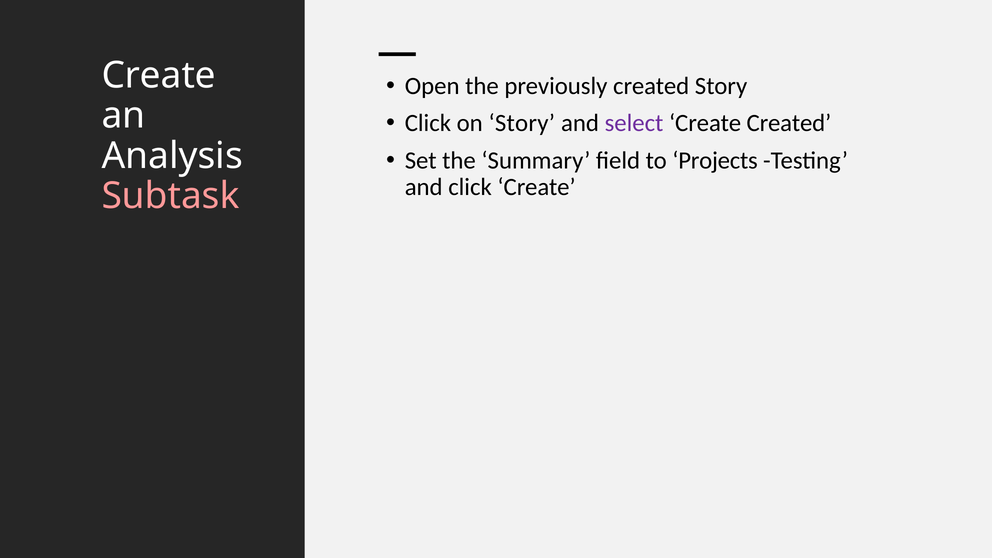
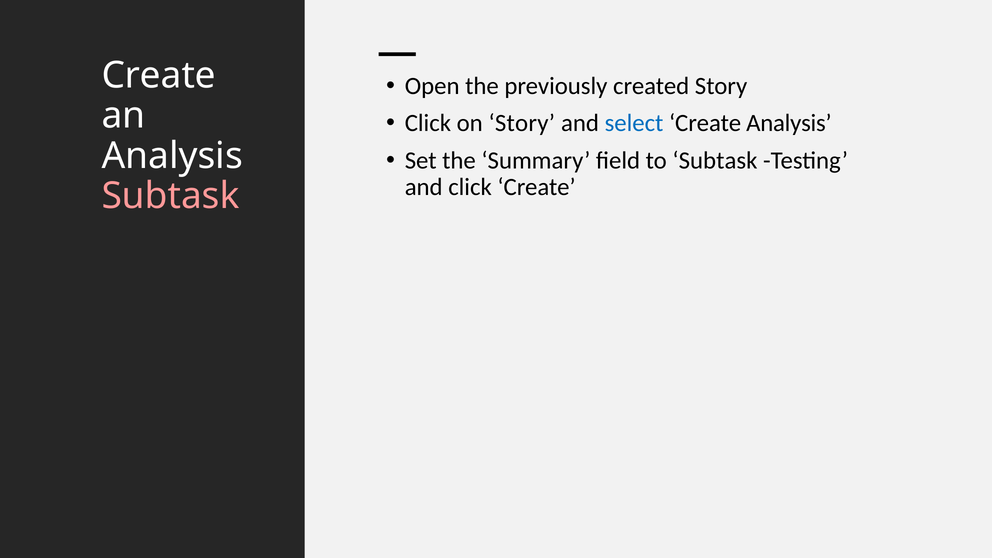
select colour: purple -> blue
Create Created: Created -> Analysis
to Projects: Projects -> Subtask
